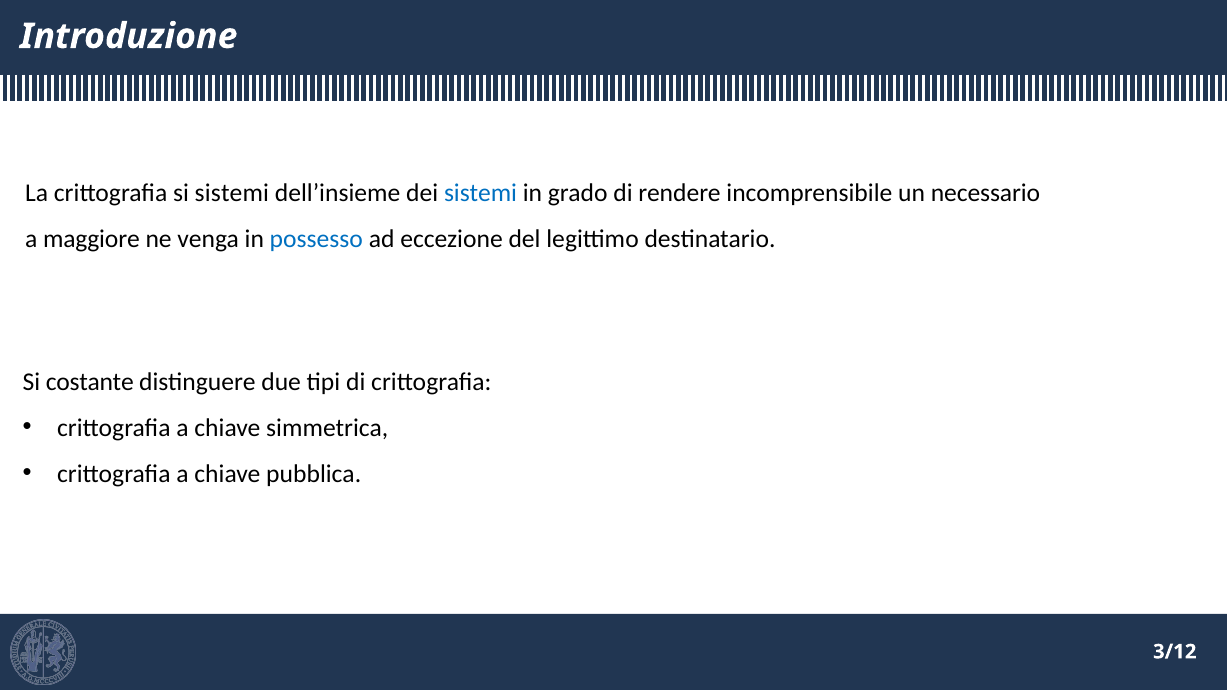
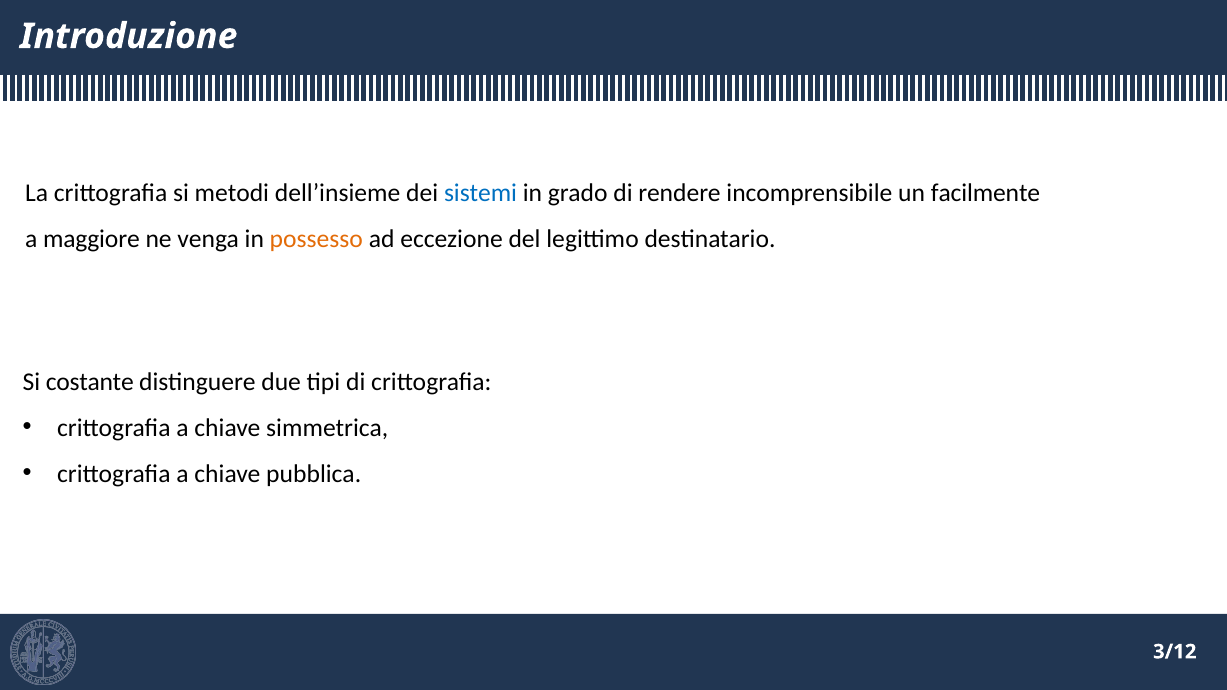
si sistemi: sistemi -> metodi
necessario: necessario -> facilmente
possesso colour: blue -> orange
